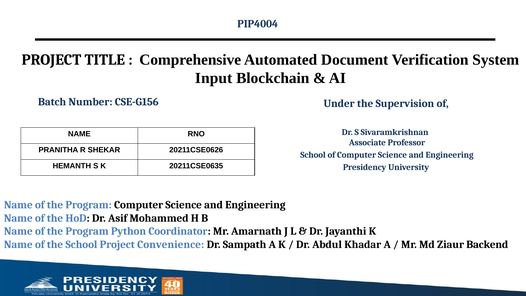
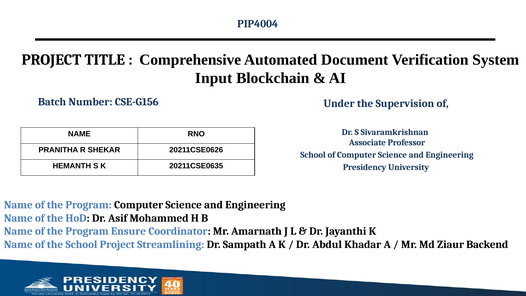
Python: Python -> Ensure
Convenience: Convenience -> Streamlining
